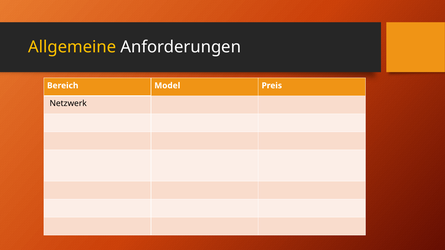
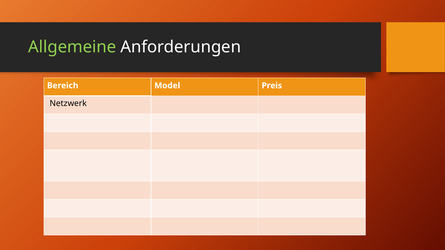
Allgemeine colour: yellow -> light green
